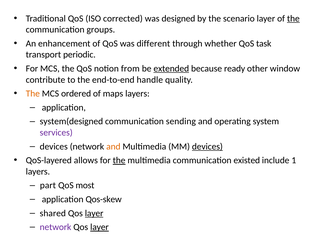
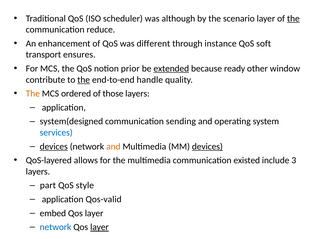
corrected: corrected -> scheduler
designed: designed -> although
groups: groups -> reduce
whether: whether -> instance
task: task -> soft
periodic: periodic -> ensures
from: from -> prior
the at (84, 80) underline: none -> present
maps: maps -> those
services colour: purple -> blue
devices at (54, 147) underline: none -> present
the at (119, 161) underline: present -> none
1: 1 -> 3
most: most -> style
Qos-skew: Qos-skew -> Qos-valid
shared: shared -> embed
layer at (94, 213) underline: present -> none
network at (56, 227) colour: purple -> blue
